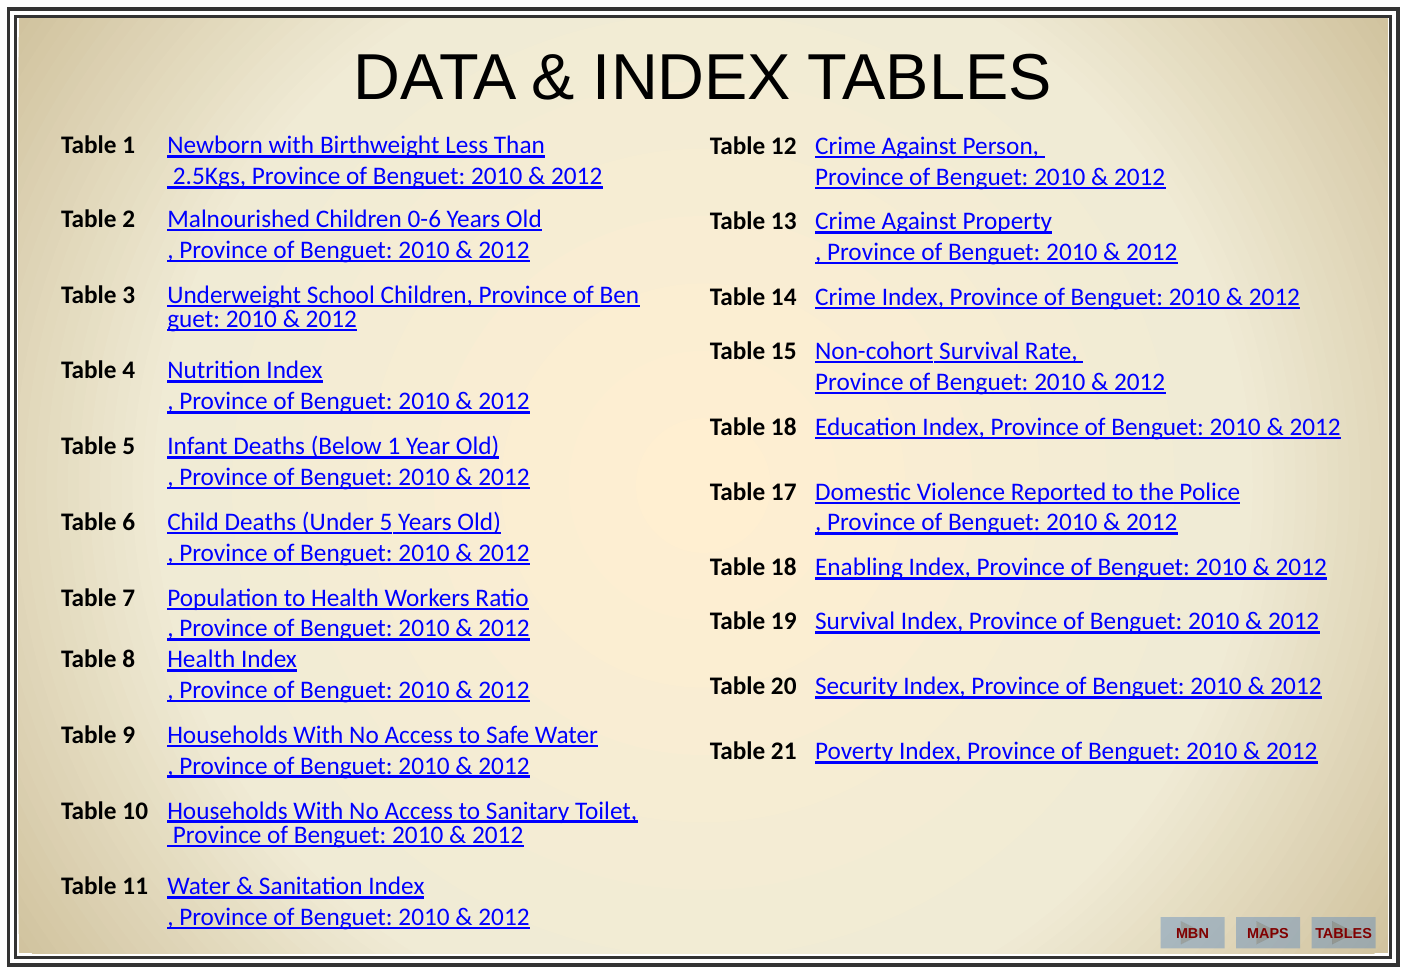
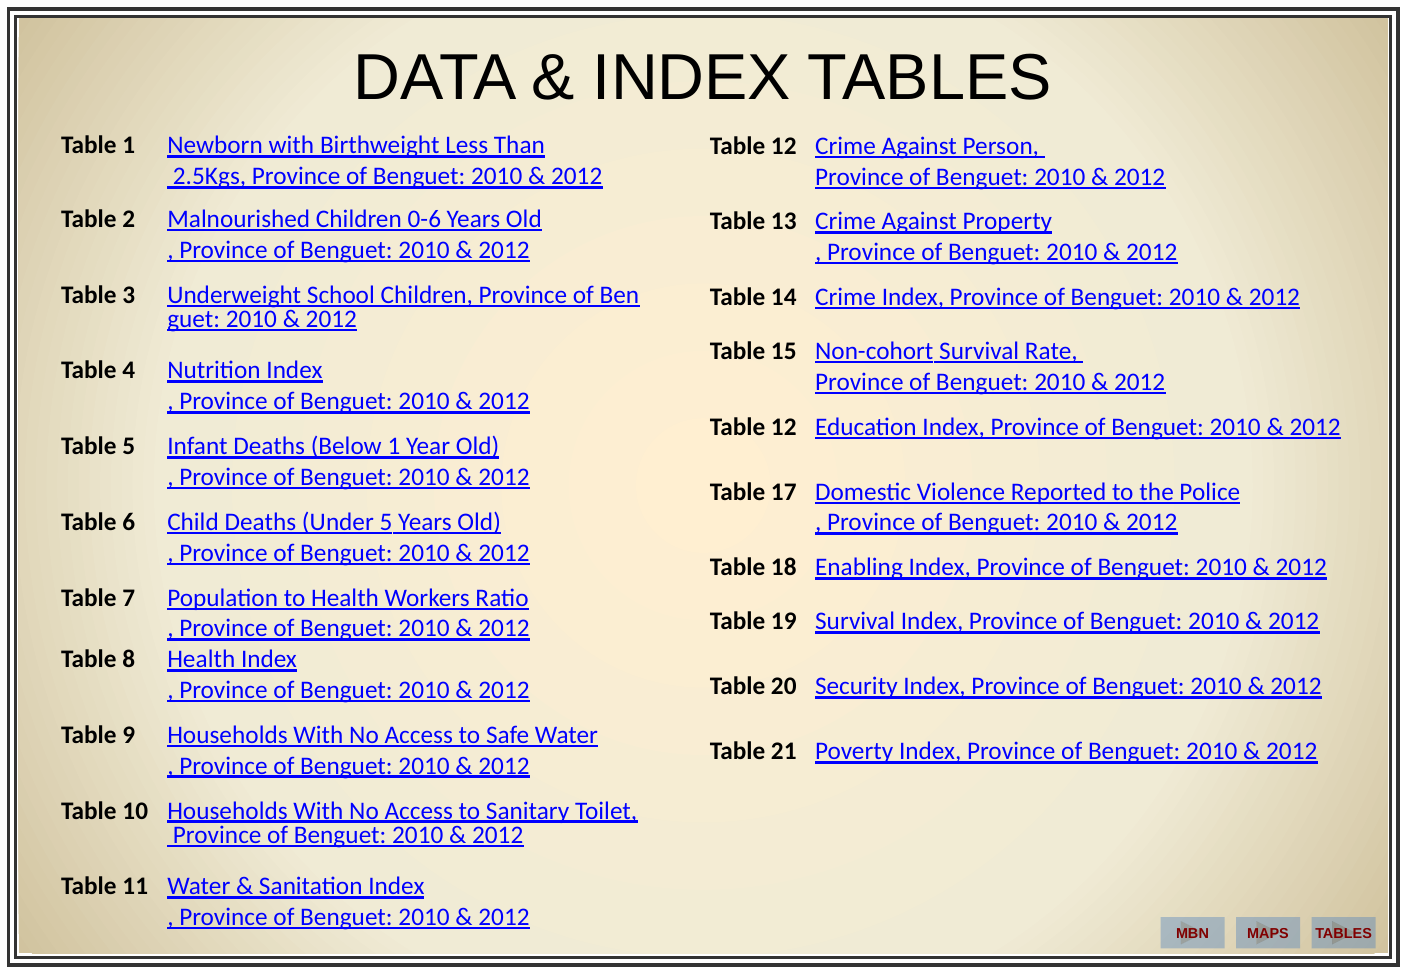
18 at (784, 427): 18 -> 12
